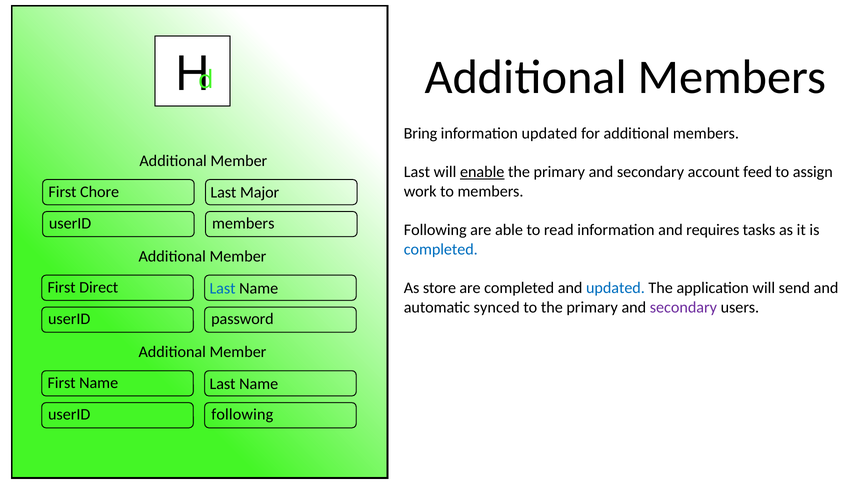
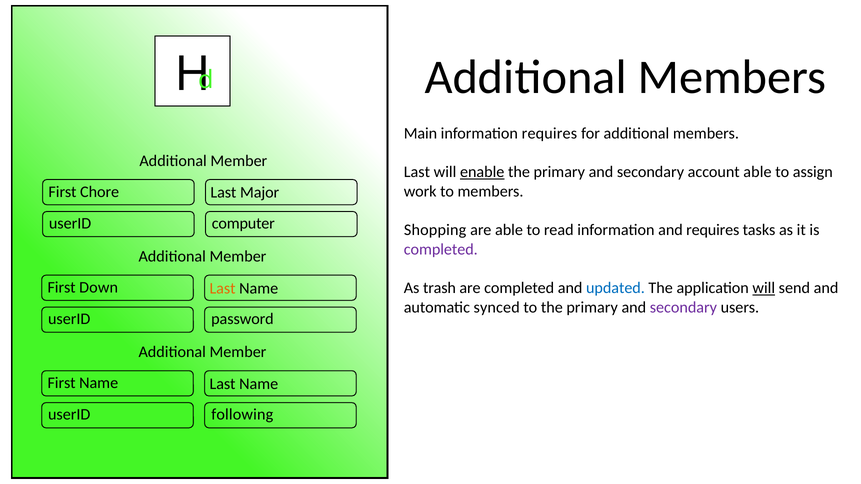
Bring: Bring -> Main
information updated: updated -> requires
account feed: feed -> able
userID members: members -> computer
Following at (435, 230): Following -> Shopping
completed at (441, 250) colour: blue -> purple
Direct: Direct -> Down
store: store -> trash
will at (764, 288) underline: none -> present
Last at (223, 288) colour: blue -> orange
